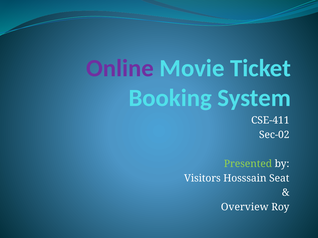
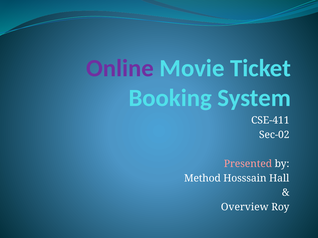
Presented colour: light green -> pink
Visitors: Visitors -> Method
Seat: Seat -> Hall
